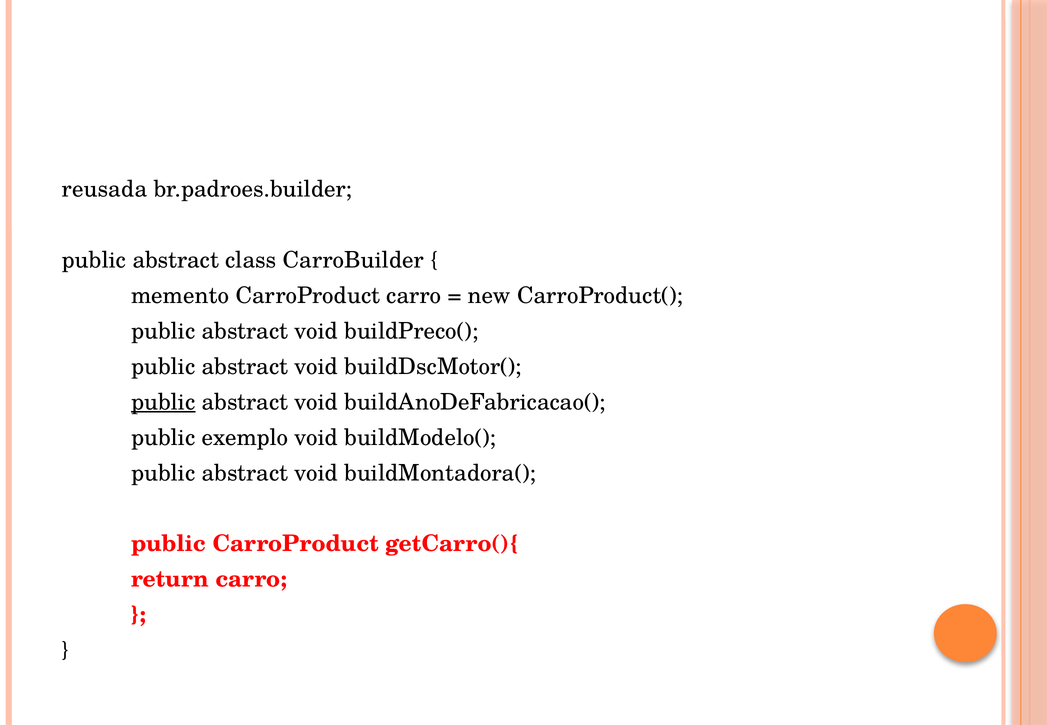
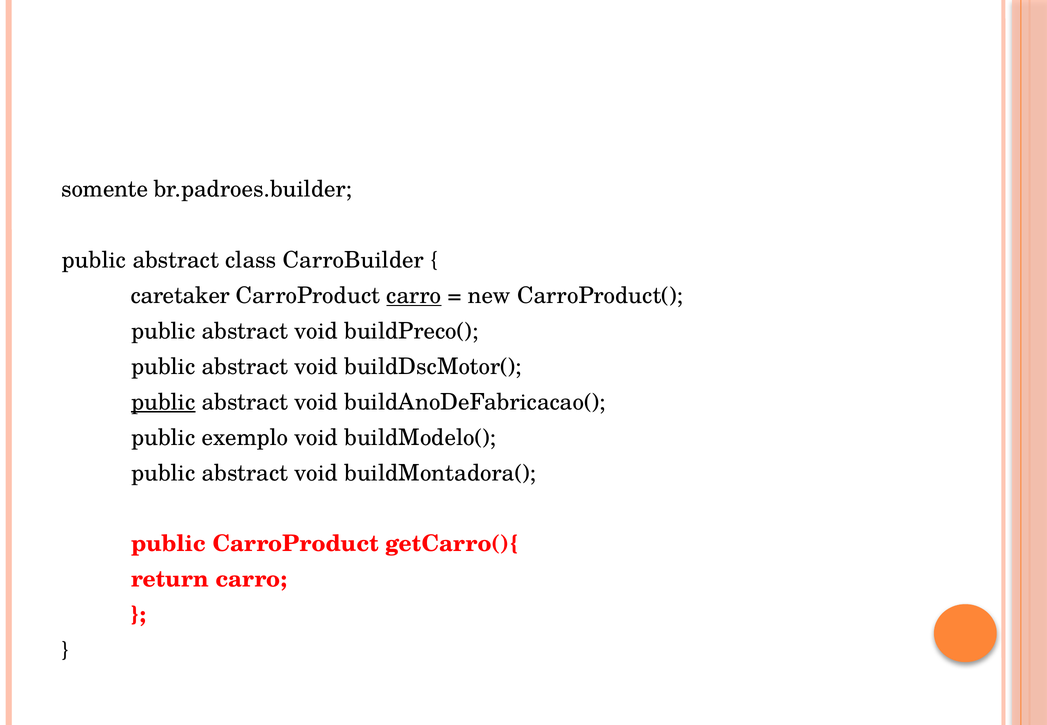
reusada: reusada -> somente
memento: memento -> caretaker
carro at (414, 296) underline: none -> present
